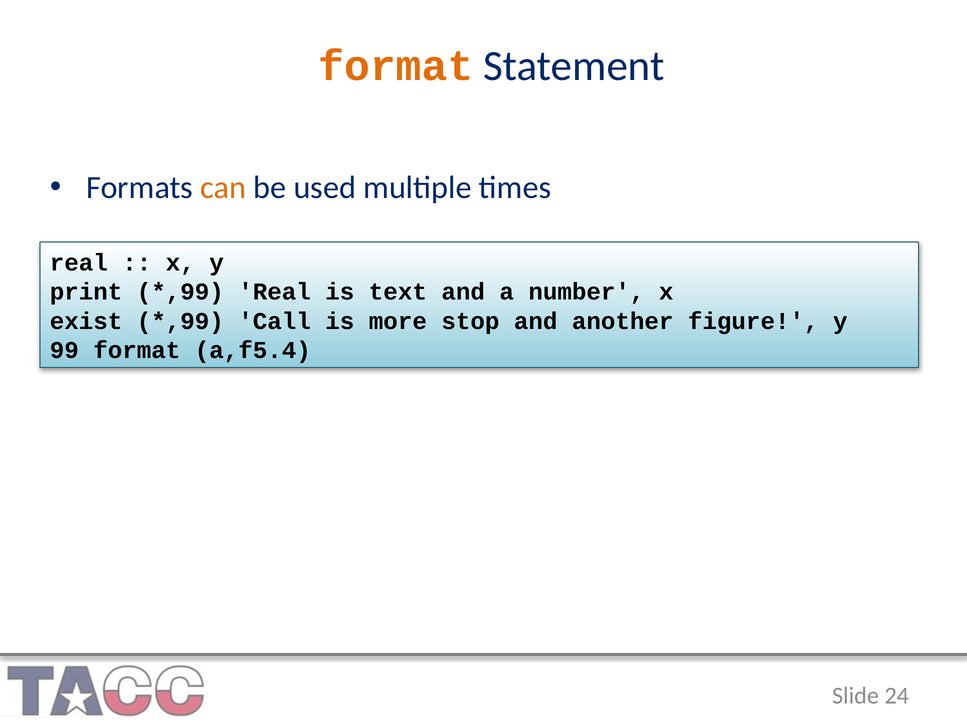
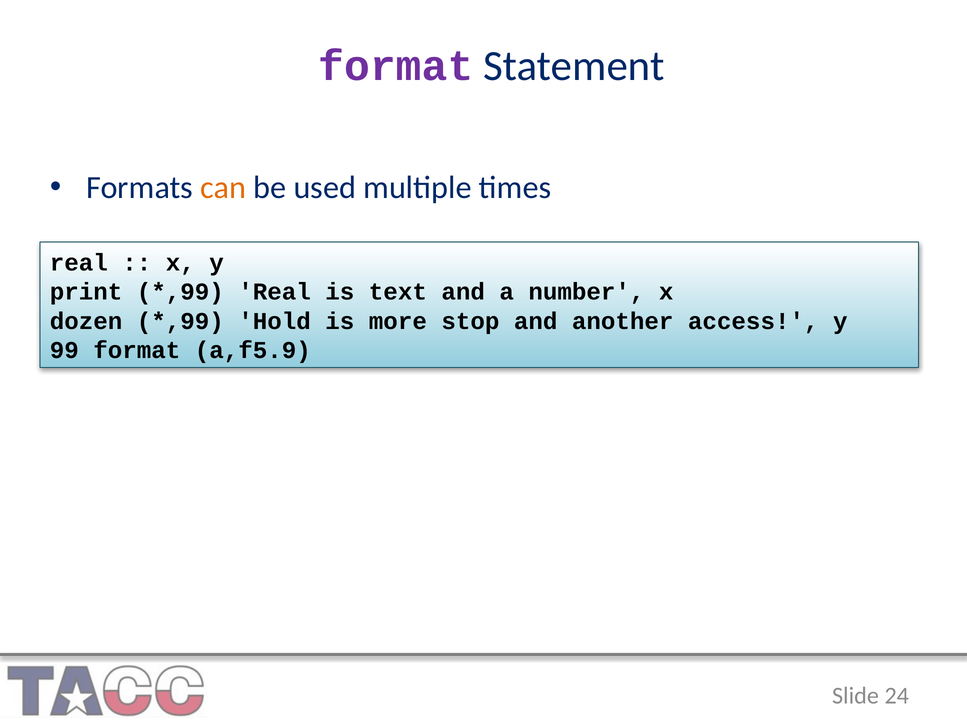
format at (396, 66) colour: orange -> purple
exist: exist -> dozen
Call: Call -> Hold
figure: figure -> access
a,f5.4: a,f5.4 -> a,f5.9
